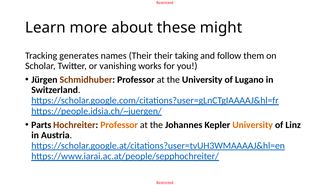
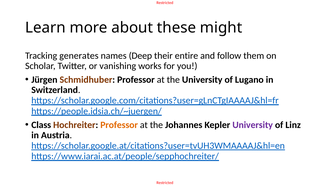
names Their: Their -> Deep
taking: taking -> entire
Parts: Parts -> Class
University at (253, 125) colour: orange -> purple
